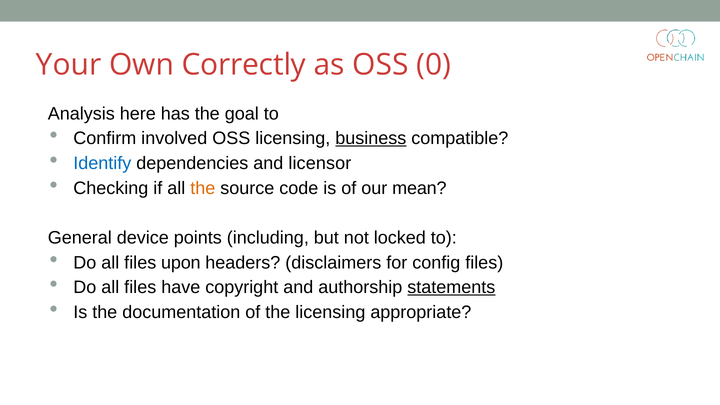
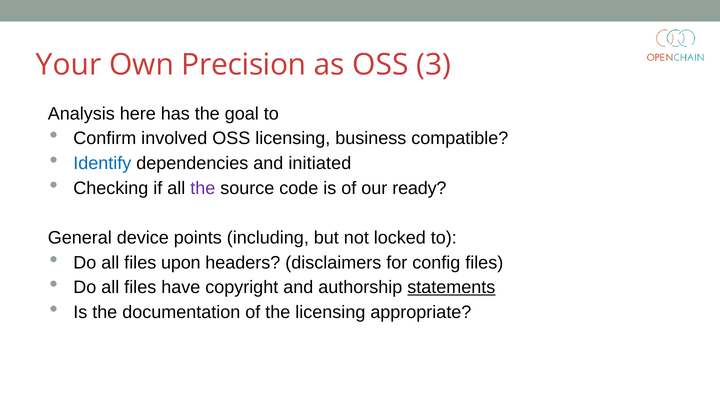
Correctly: Correctly -> Precision
0: 0 -> 3
business underline: present -> none
licensor: licensor -> initiated
the at (203, 188) colour: orange -> purple
mean: mean -> ready
